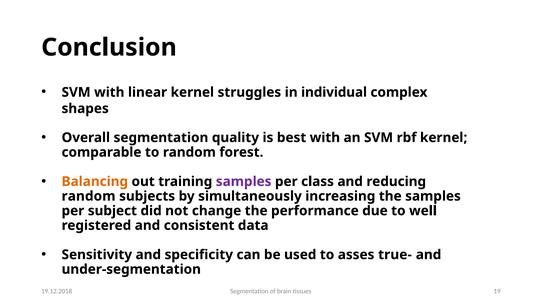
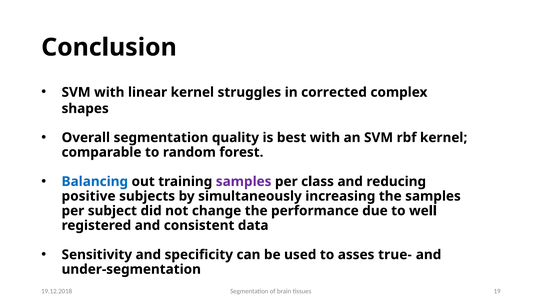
individual: individual -> corrected
Balancing colour: orange -> blue
random at (89, 196): random -> positive
